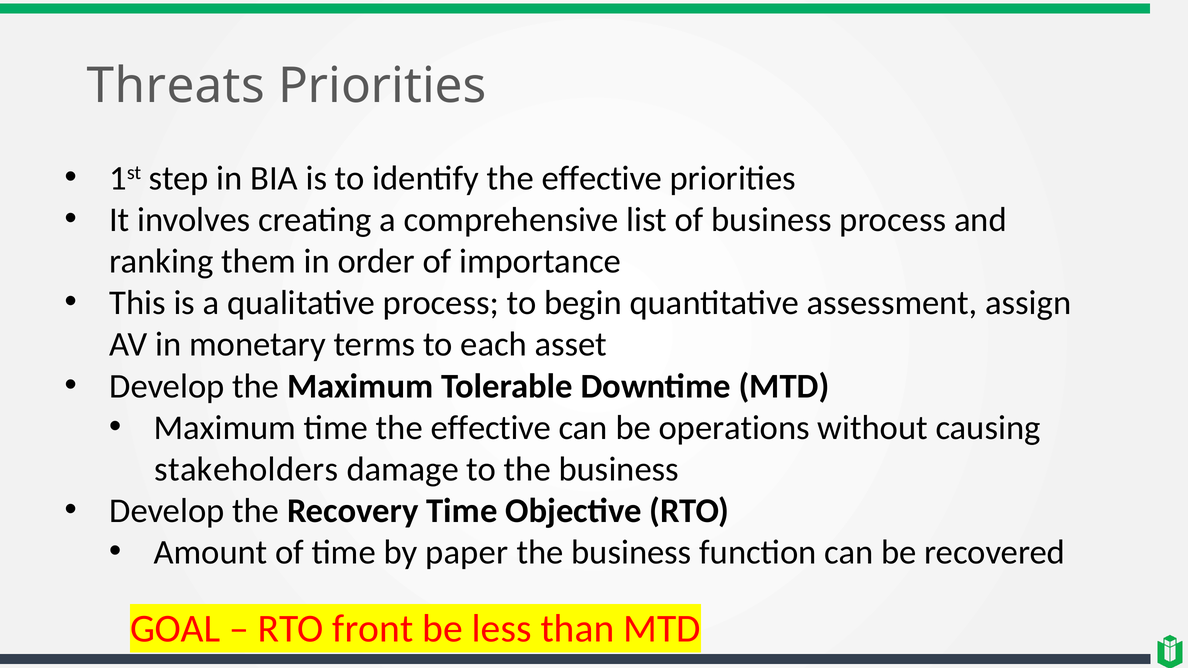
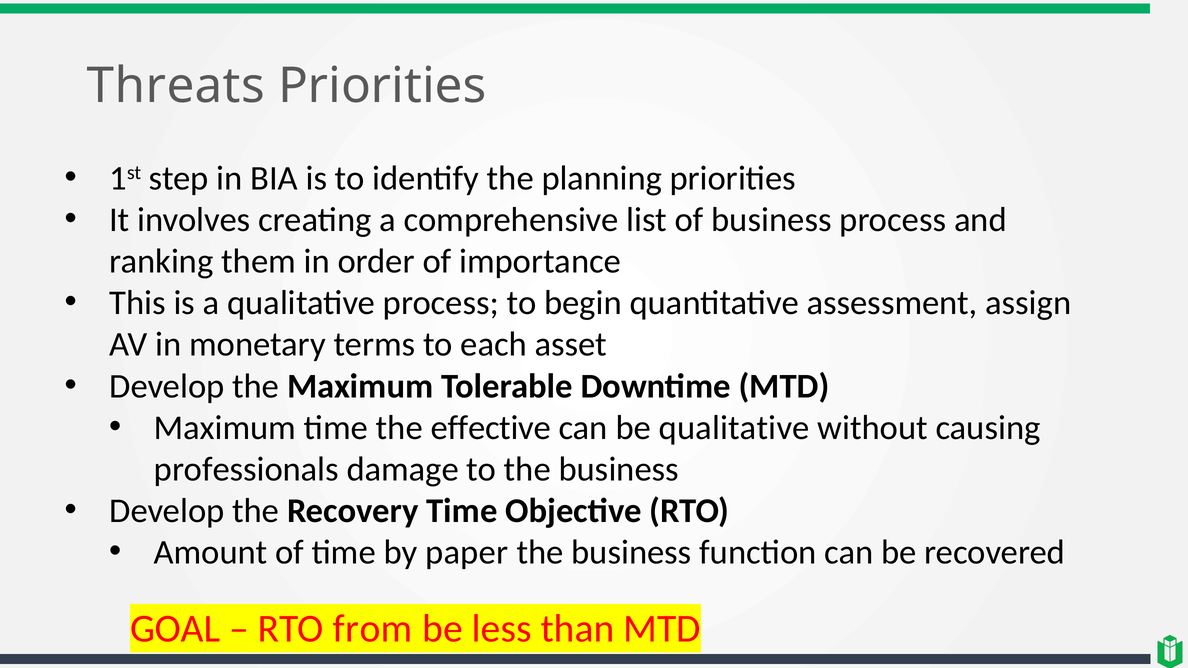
identify the effective: effective -> planning
be operations: operations -> qualitative
stakeholders: stakeholders -> professionals
front: front -> from
